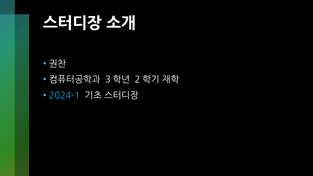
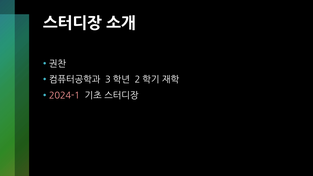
2024-1 colour: light blue -> pink
